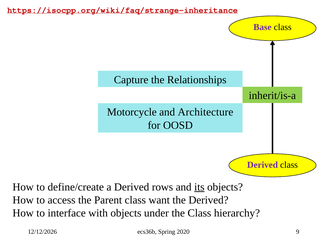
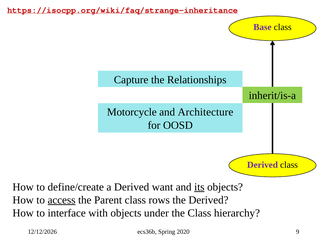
rows: rows -> want
access underline: none -> present
want: want -> rows
